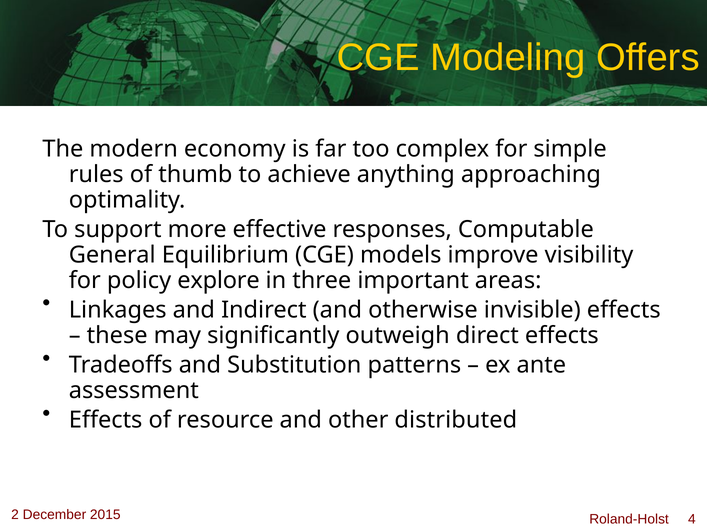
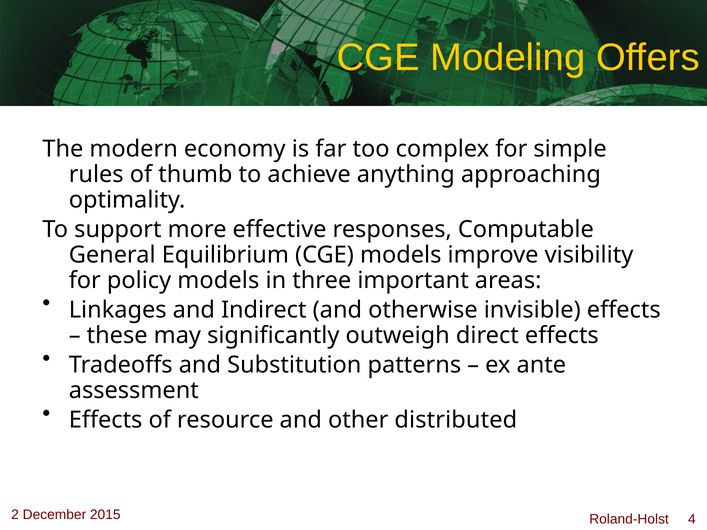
policy explore: explore -> models
